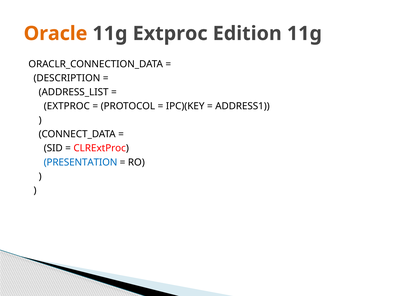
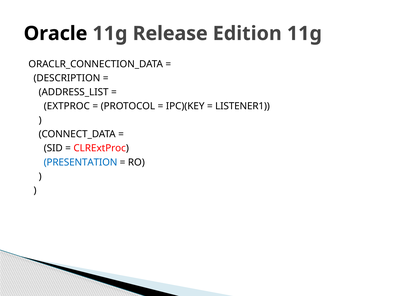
Oracle colour: orange -> black
11g Extproc: Extproc -> Release
ADDRESS1: ADDRESS1 -> LISTENER1
